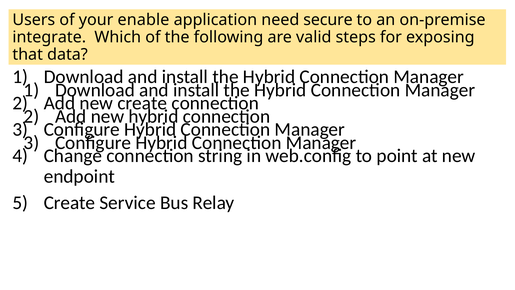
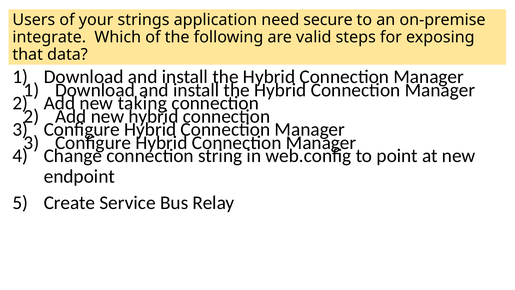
enable: enable -> strings
new create: create -> taking
